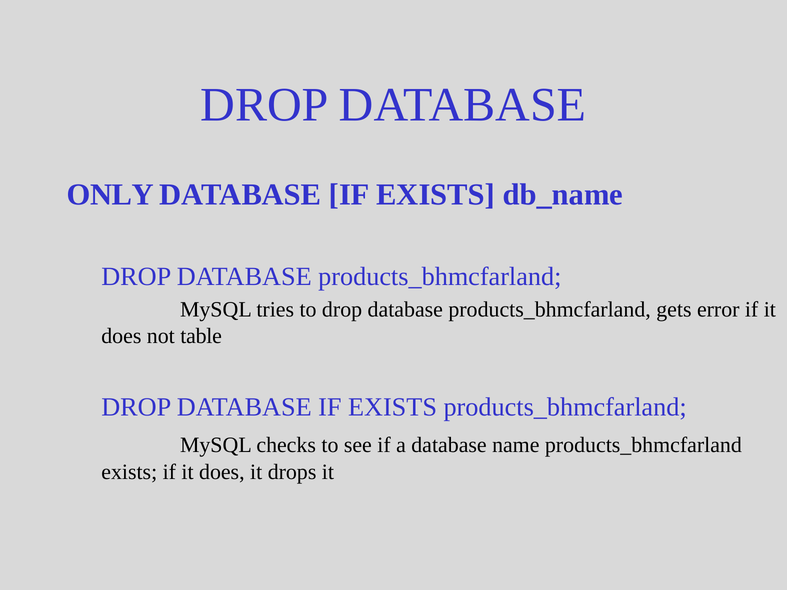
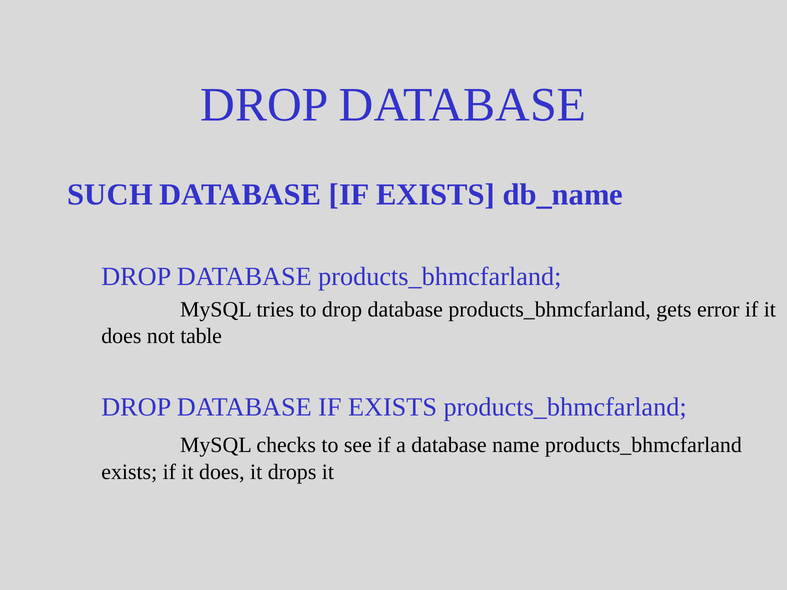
ONLY: ONLY -> SUCH
